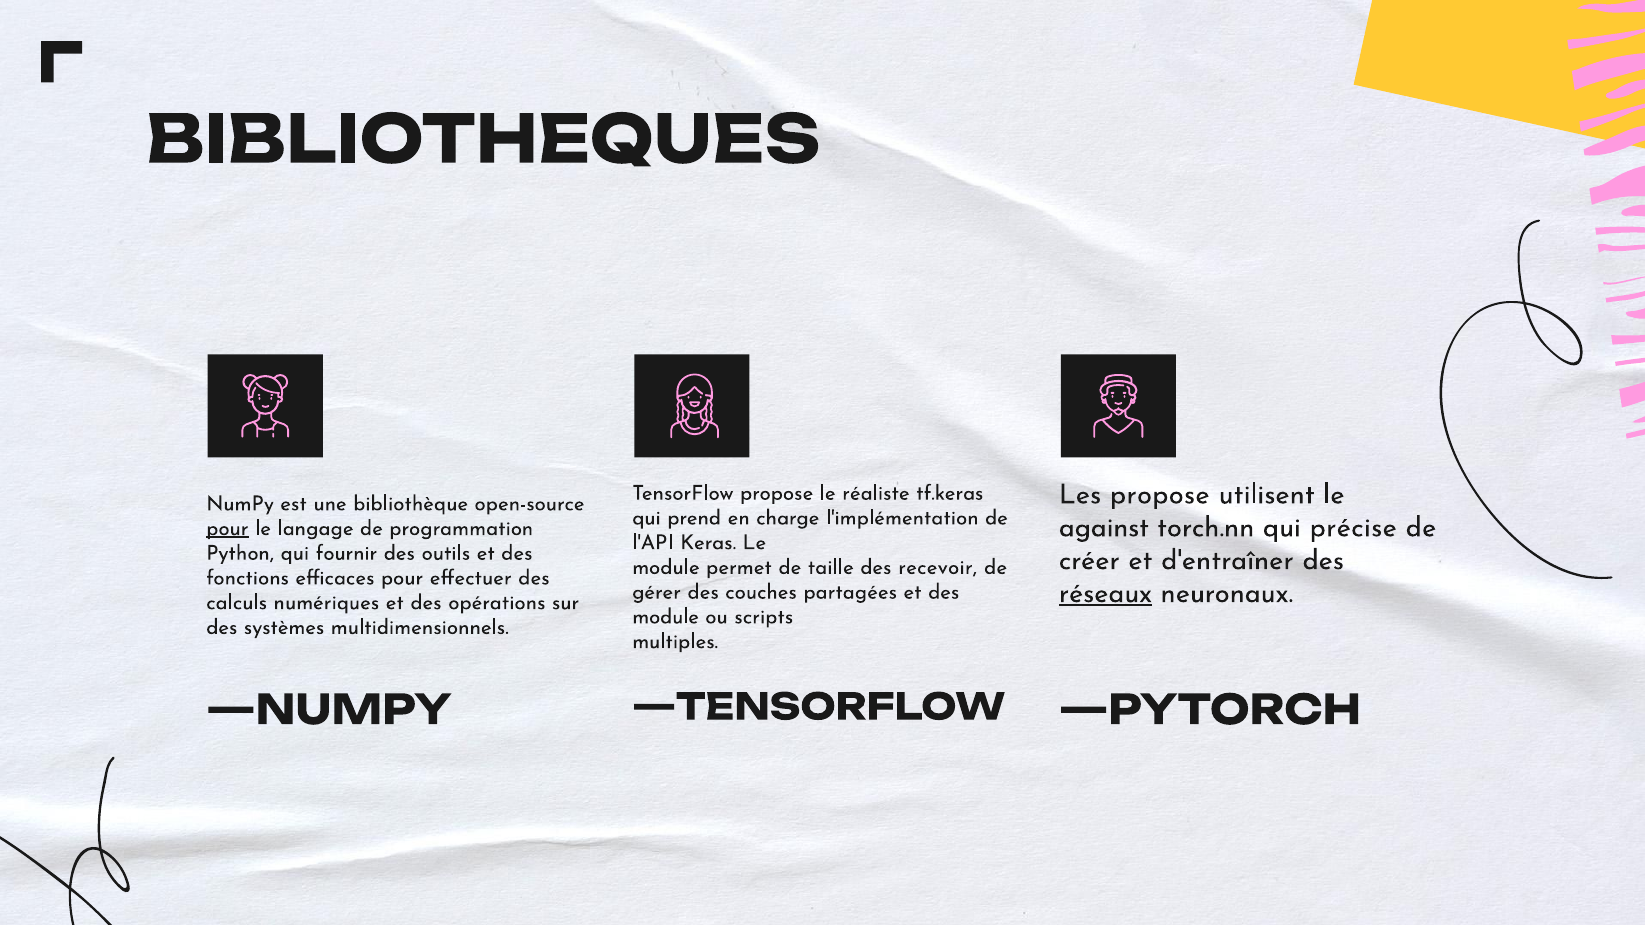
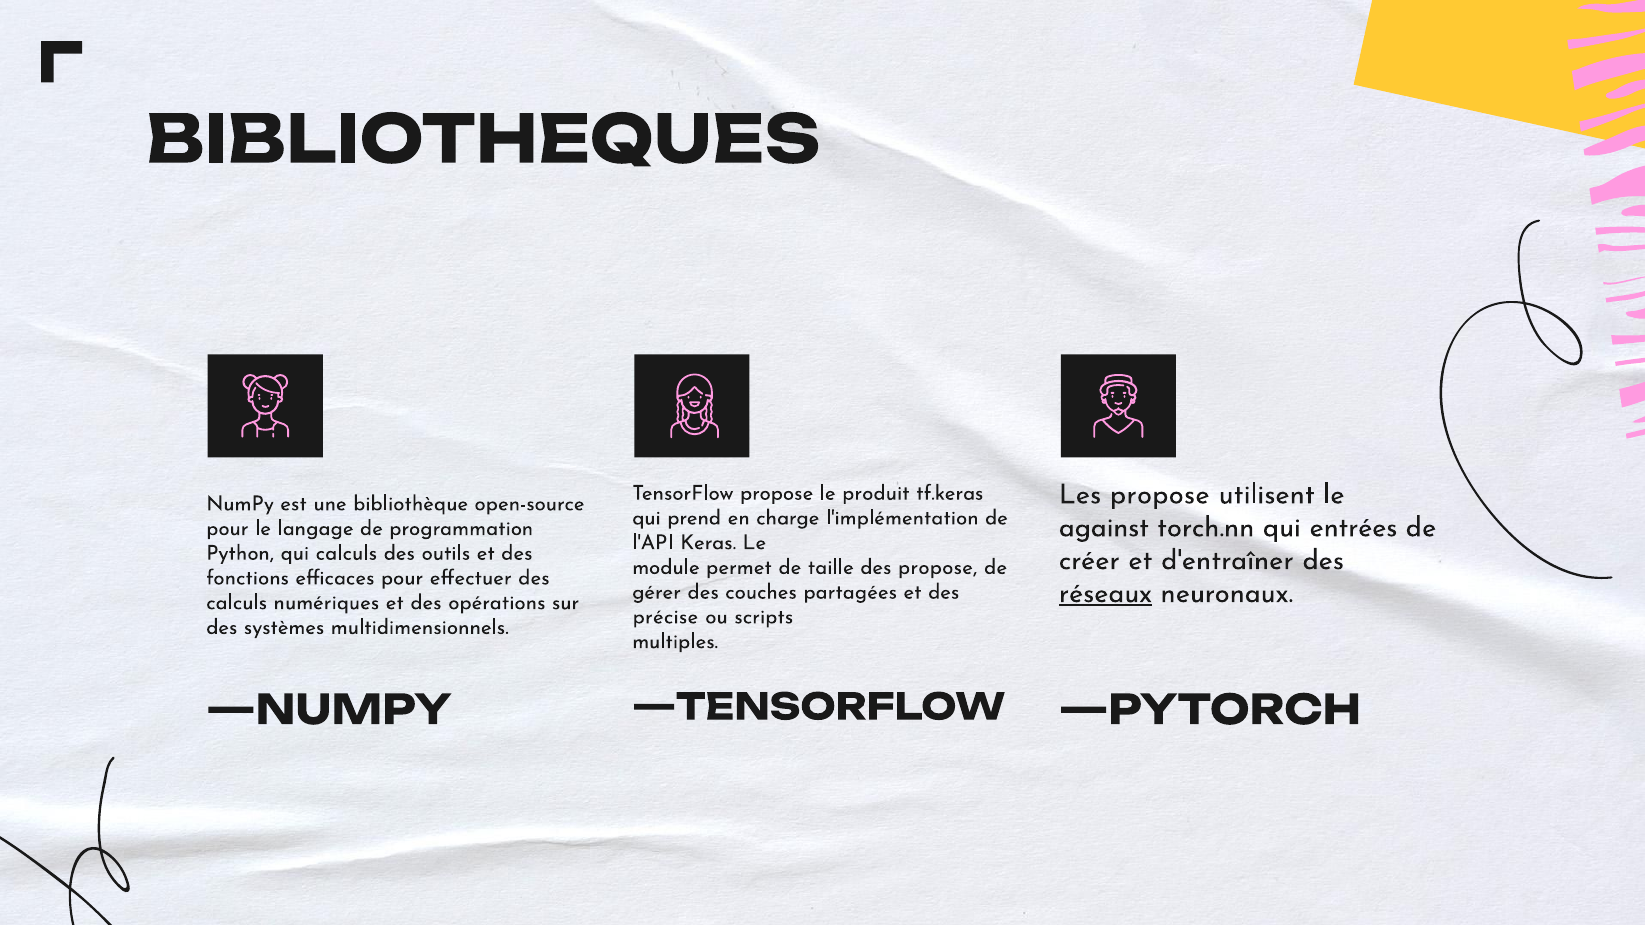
réaliste: réaliste -> produit
précise: précise -> entrées
pour at (227, 528) underline: present -> none
qui fournir: fournir -> calculs
des recevoir: recevoir -> propose
module at (666, 617): module -> précise
